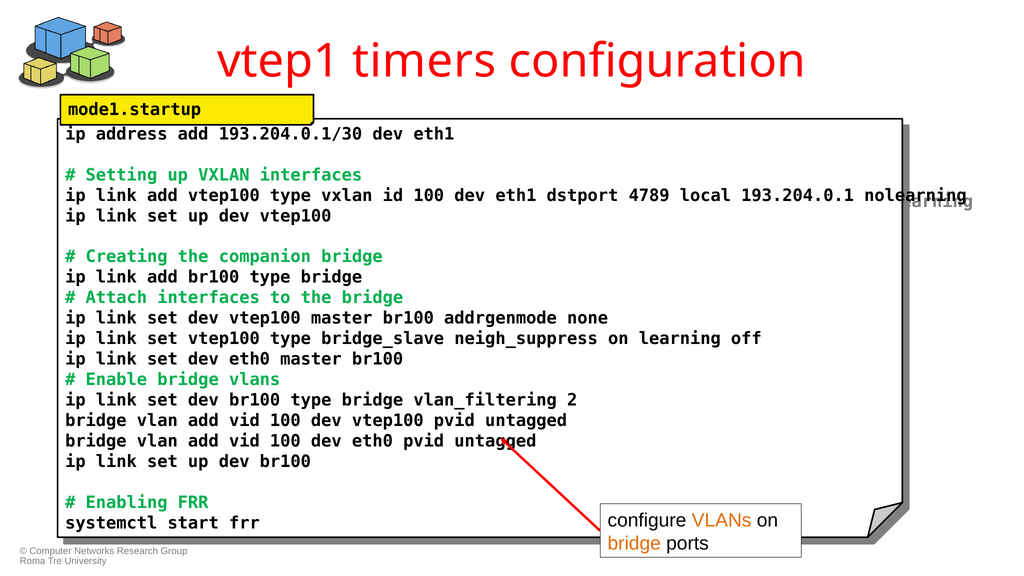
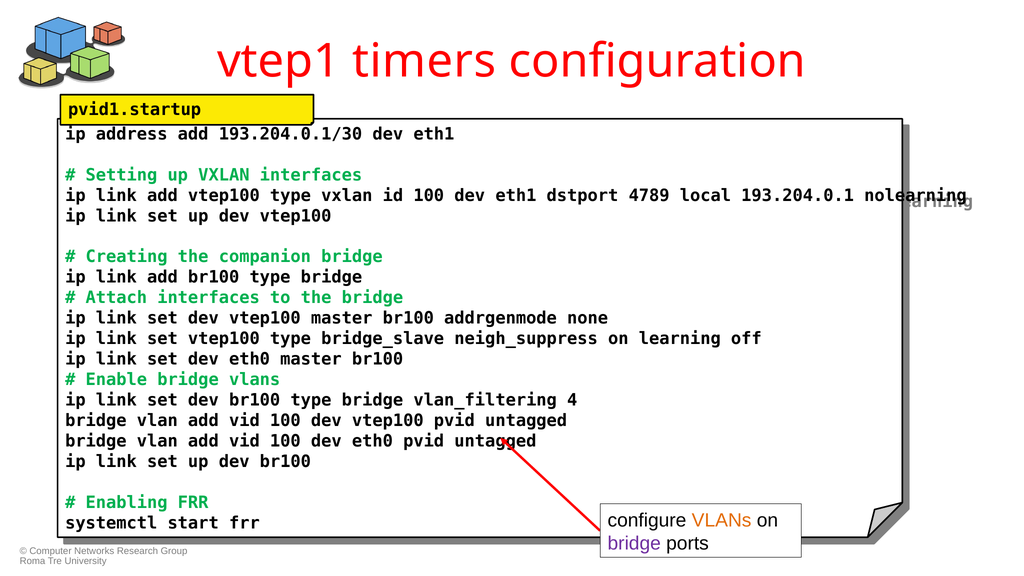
mode1.startup: mode1.startup -> pvid1.startup
2: 2 -> 4
bridge at (634, 544) colour: orange -> purple
